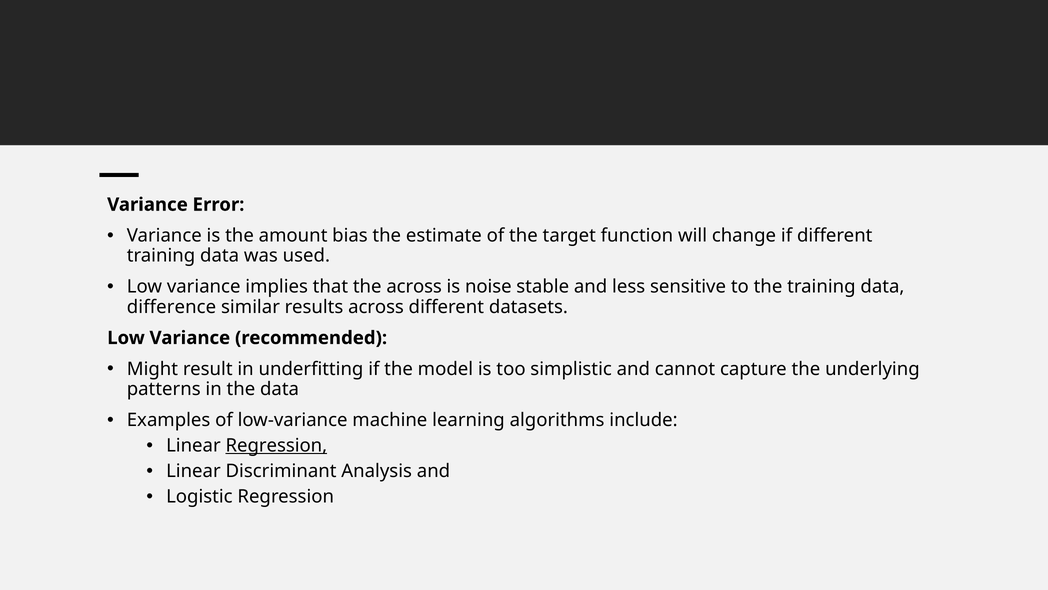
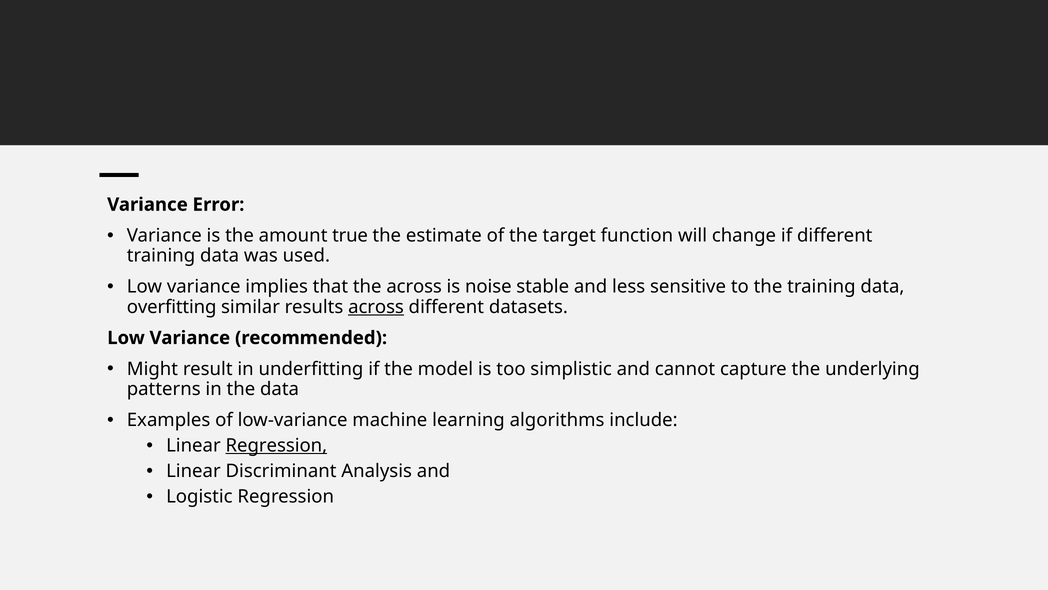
bias: bias -> true
difference: difference -> overfitting
across at (376, 307) underline: none -> present
